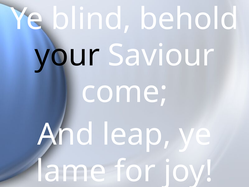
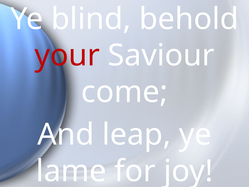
your colour: black -> red
